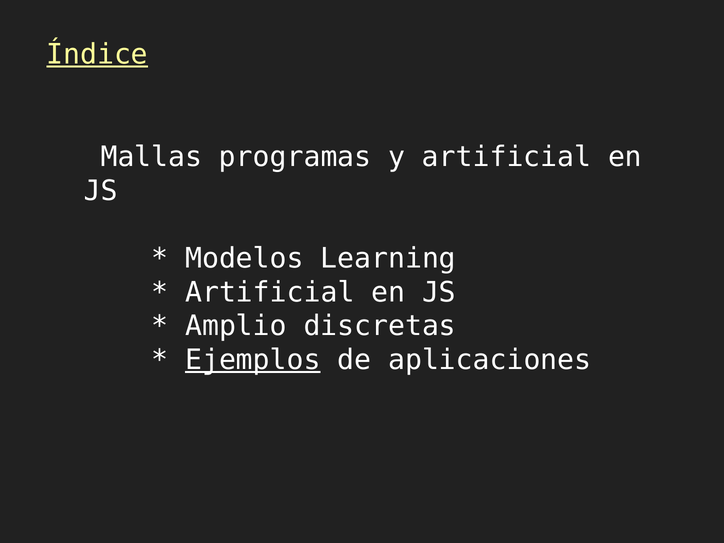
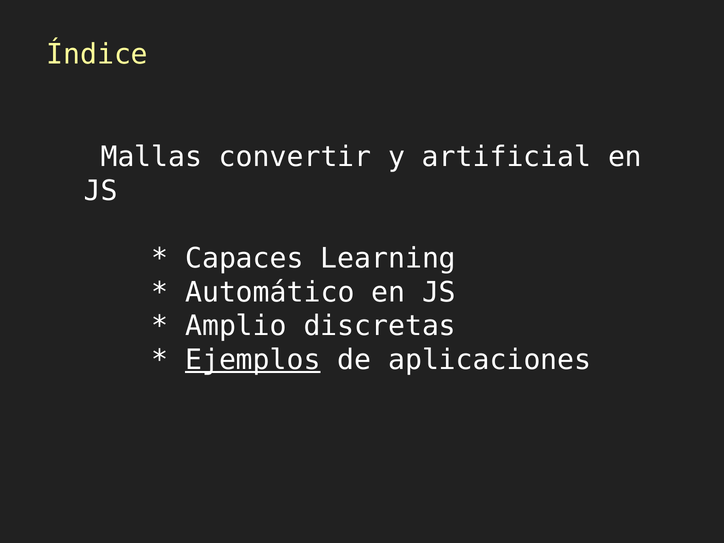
Índice underline: present -> none
programas: programas -> convertir
Modelos: Modelos -> Capaces
Artificial at (270, 292): Artificial -> Automático
